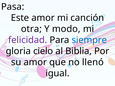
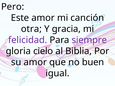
Pasa: Pasa -> Pero
modo: modo -> gracia
siempre colour: blue -> purple
llenó: llenó -> buen
